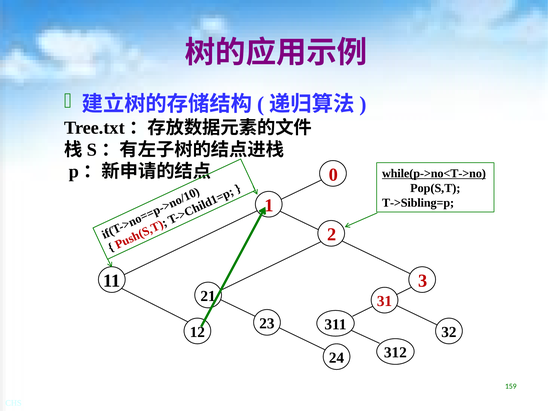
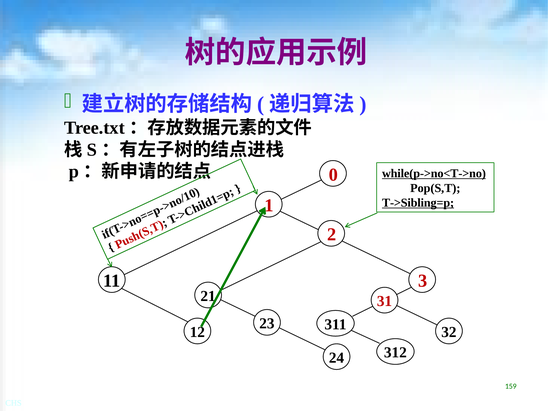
T->Sibling=p underline: none -> present
